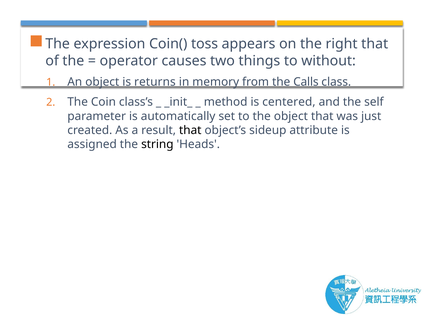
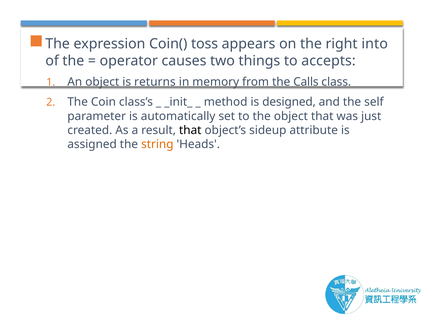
right that: that -> into
without: without -> accepts
centered: centered -> designed
string colour: black -> orange
